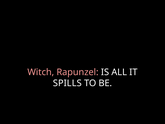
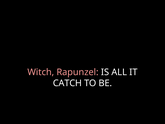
SPILLS: SPILLS -> CATCH
